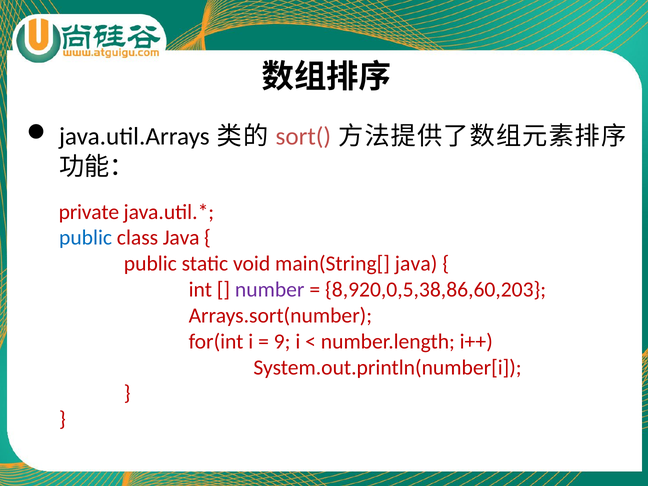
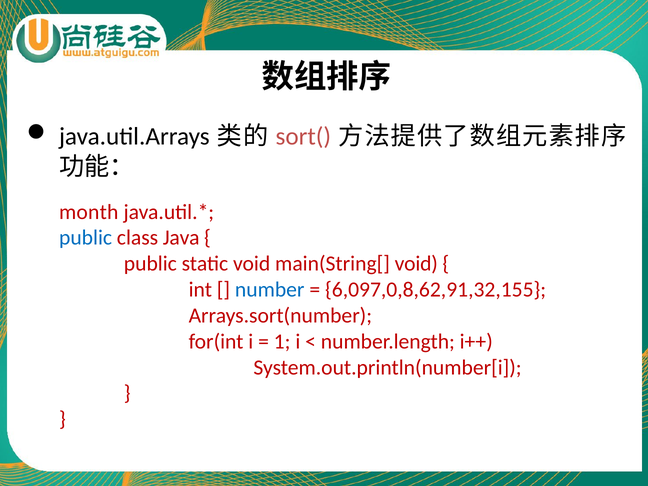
private: private -> month
main(String[ java: java -> void
number colour: purple -> blue
8,920,0,5,38,86,60,203: 8,920,0,5,38,86,60,203 -> 6,097,0,8,62,91,32,155
9: 9 -> 1
